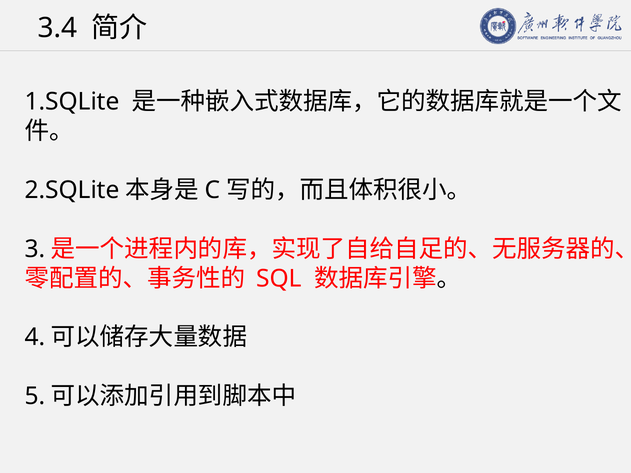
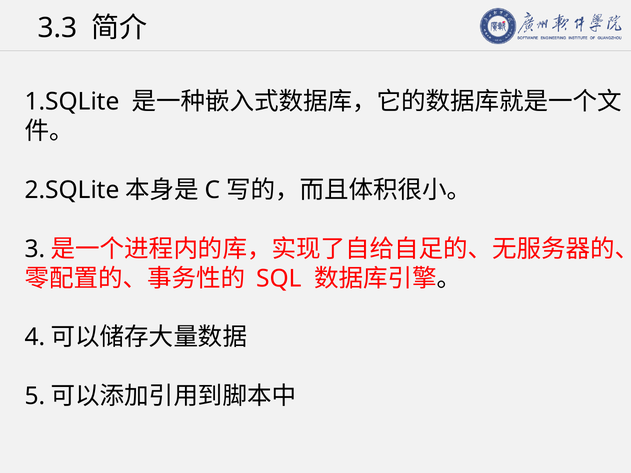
3.4: 3.4 -> 3.3
